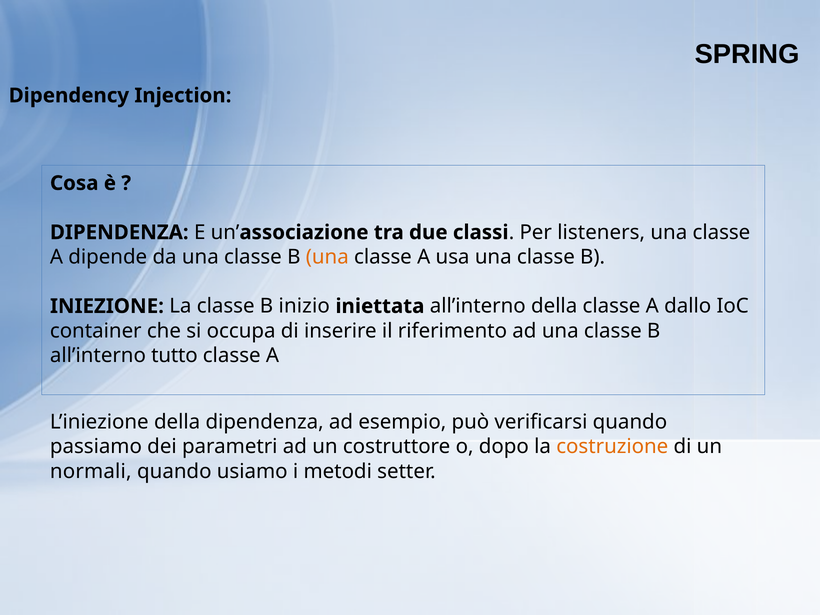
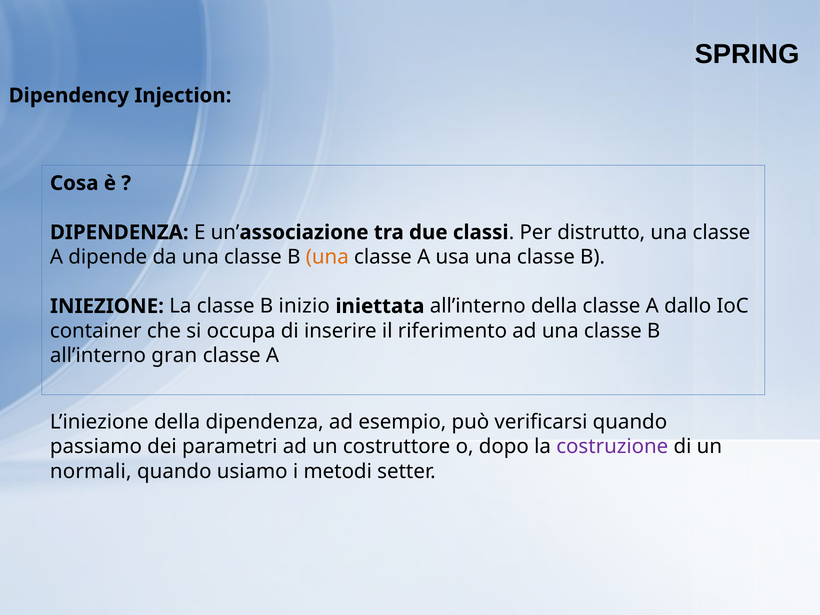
listeners: listeners -> distrutto
tutto: tutto -> gran
costruzione colour: orange -> purple
